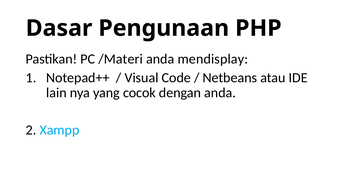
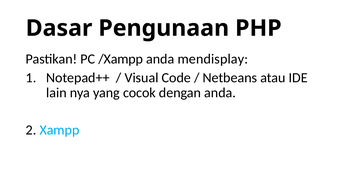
/Materi: /Materi -> /Xampp
